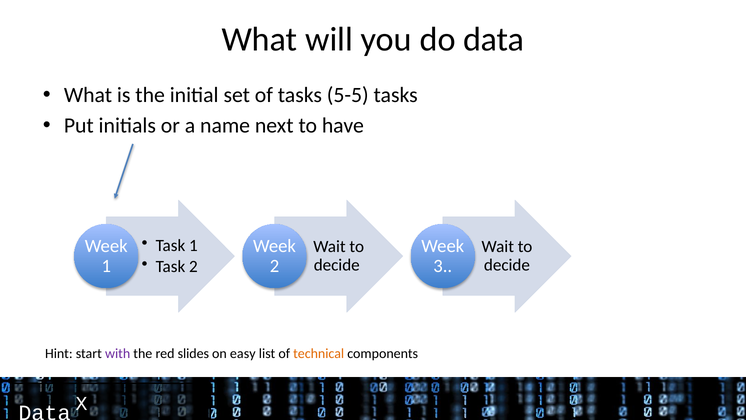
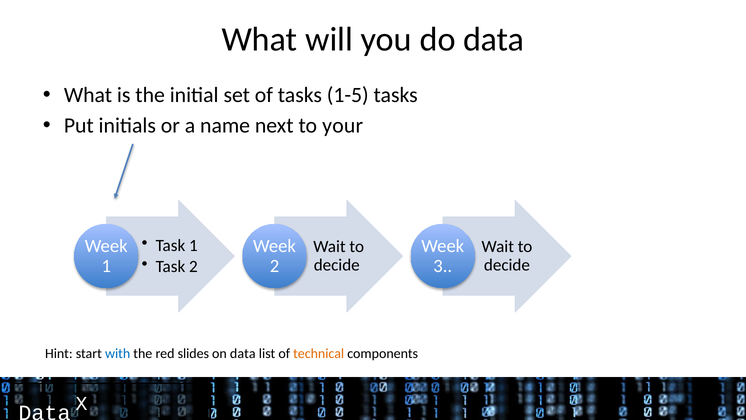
5-5: 5-5 -> 1-5
have: have -> your
with colour: purple -> blue
on easy: easy -> data
